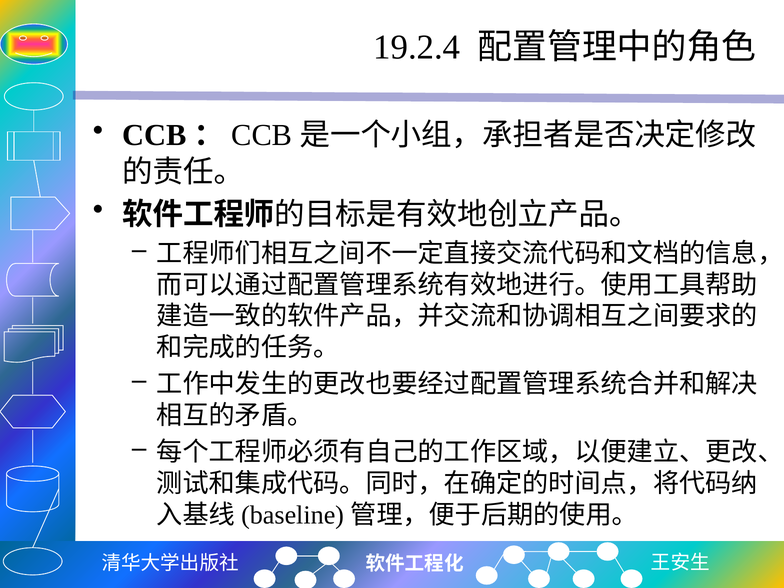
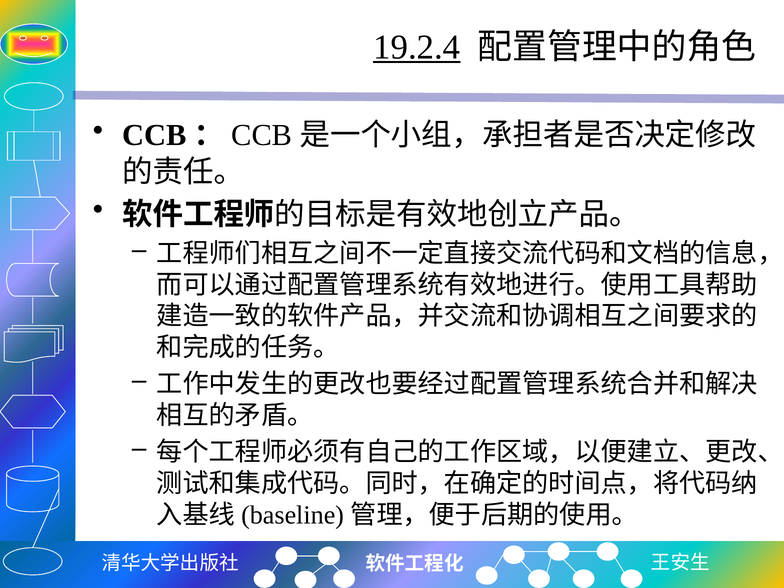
19.2.4 underline: none -> present
